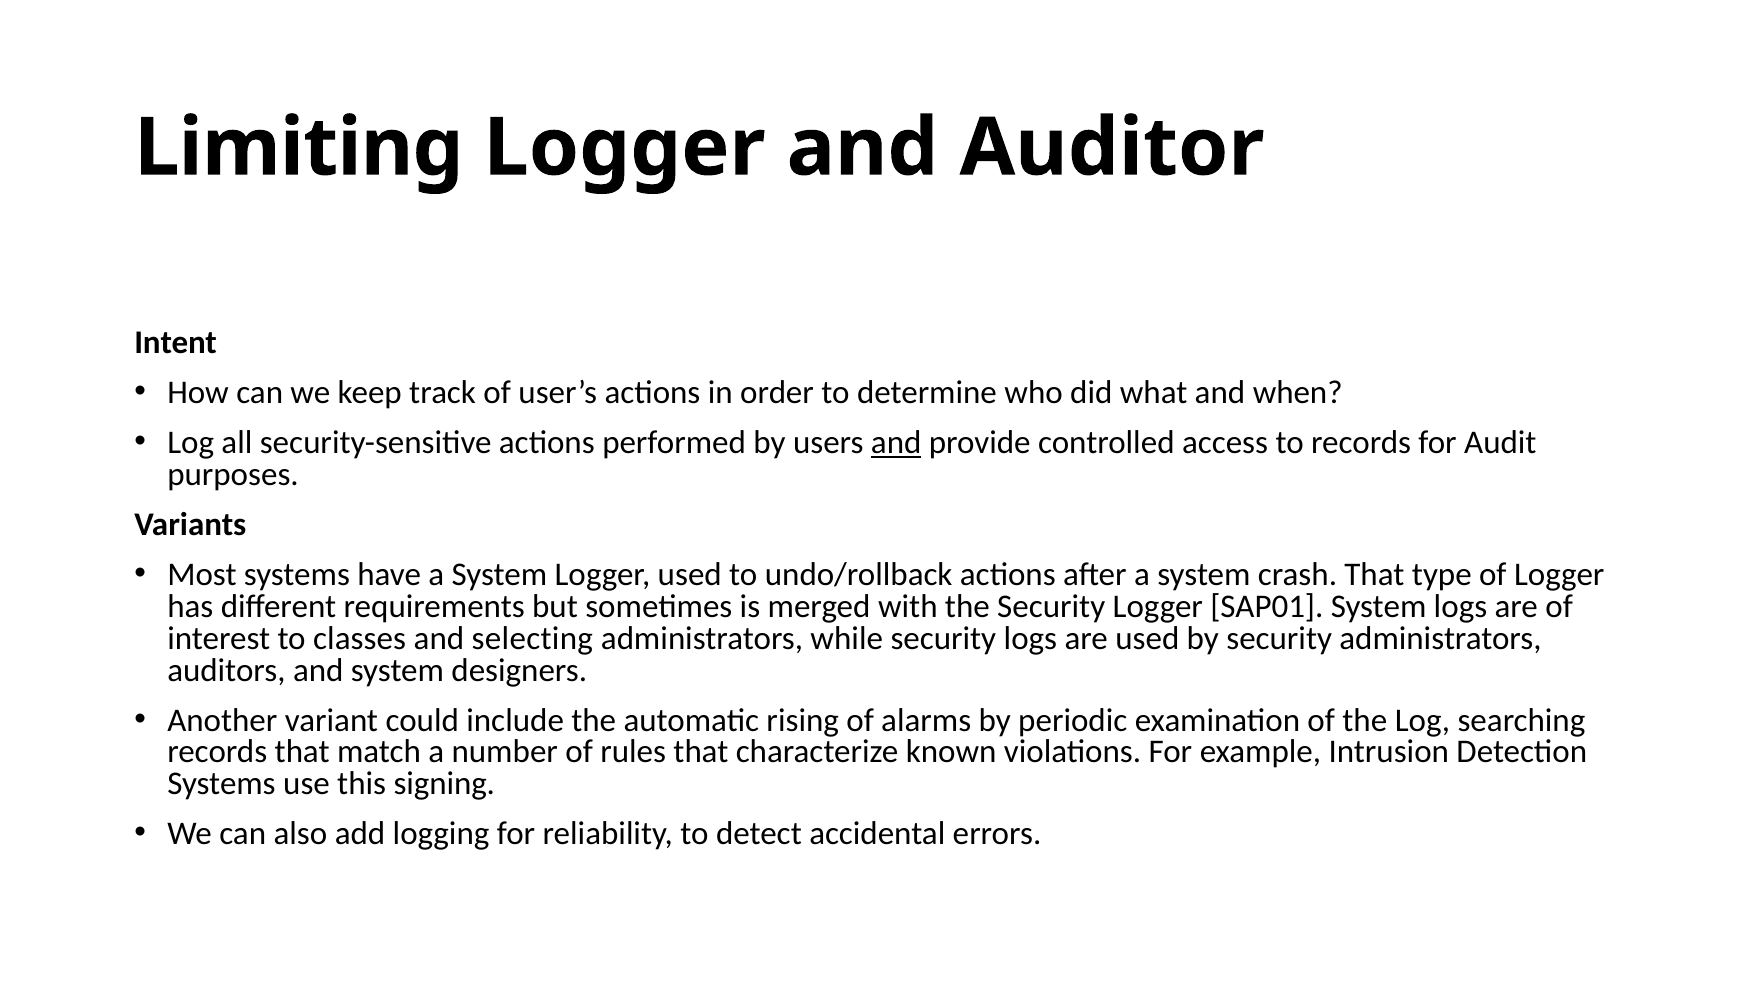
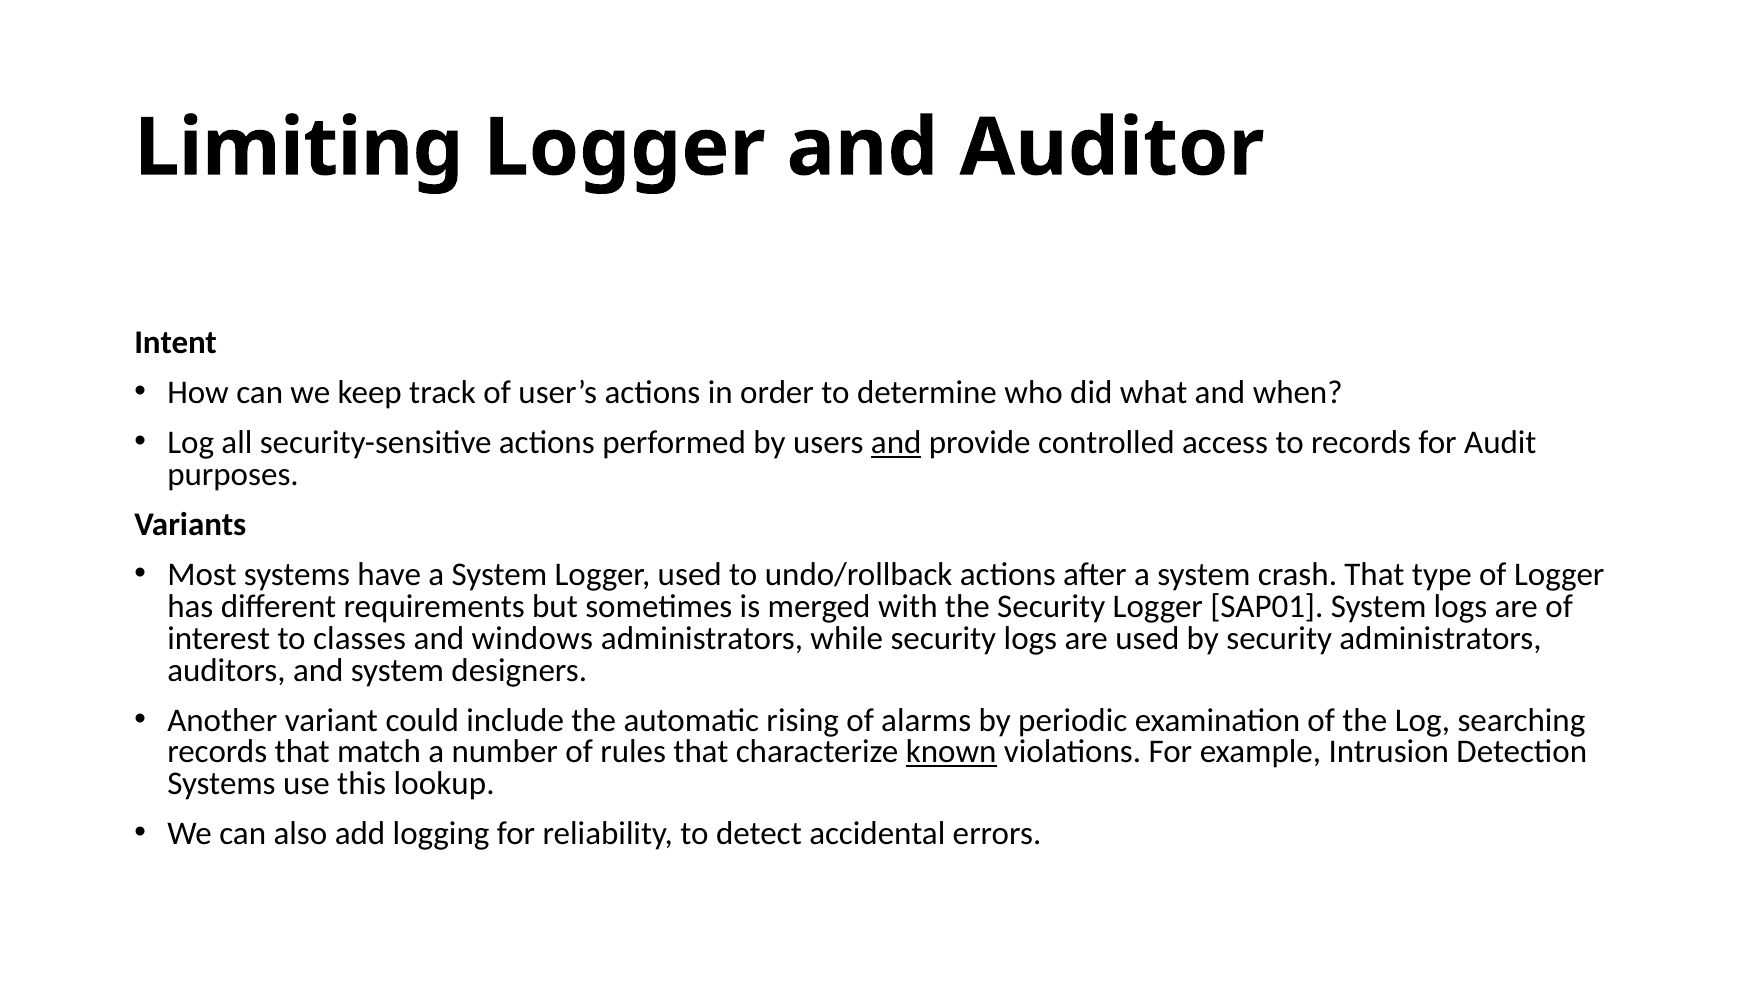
selecting: selecting -> windows
known underline: none -> present
signing: signing -> lookup
